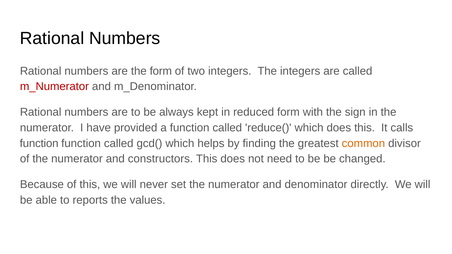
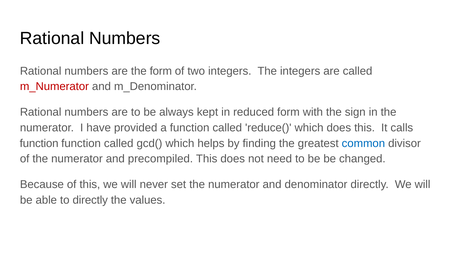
common colour: orange -> blue
constructors: constructors -> precompiled
to reports: reports -> directly
